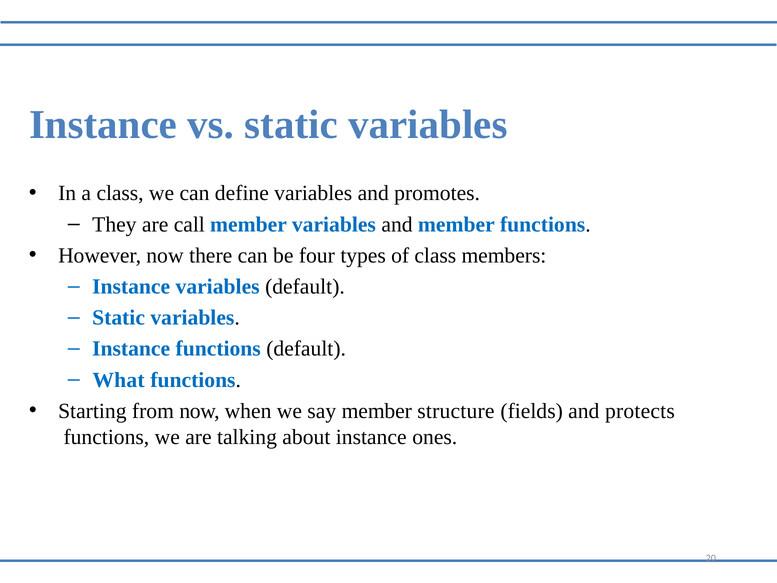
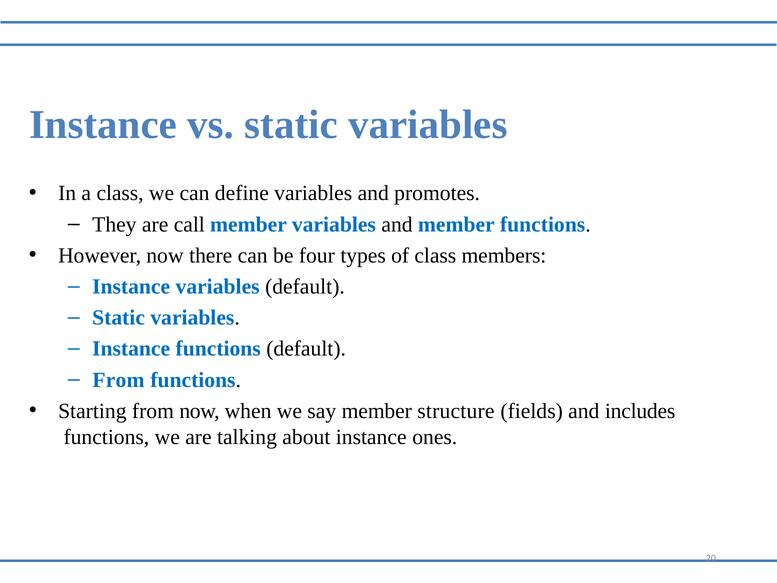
What at (119, 380): What -> From
protects: protects -> includes
